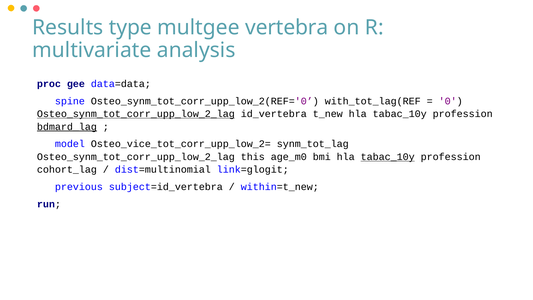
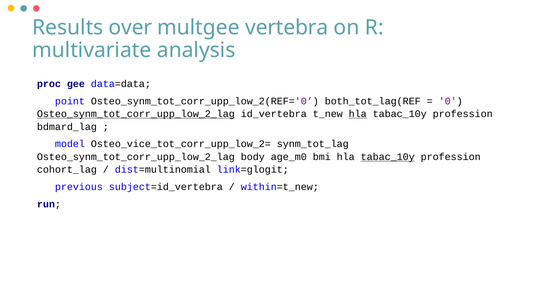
type: type -> over
spine: spine -> point
with_tot_lag(REF: with_tot_lag(REF -> both_tot_lag(REF
hla at (358, 114) underline: none -> present
bdmard_lag underline: present -> none
this: this -> body
